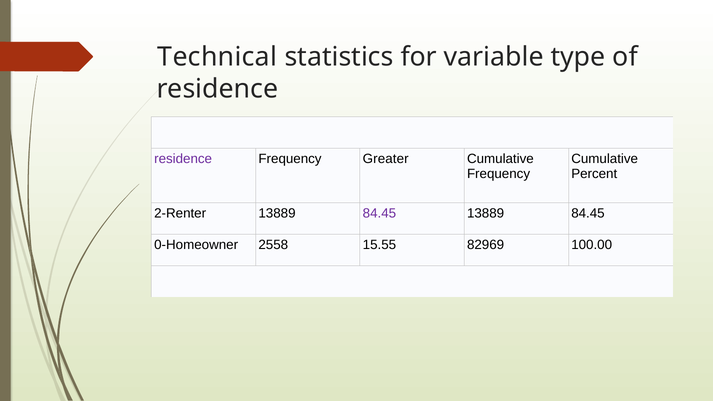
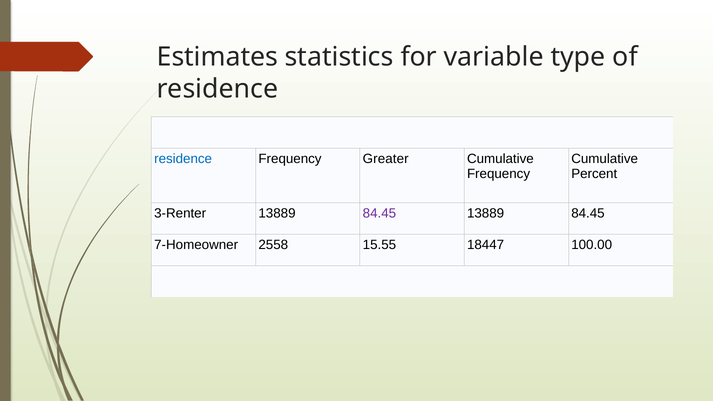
Technical: Technical -> Estimates
residence at (183, 159) colour: purple -> blue
2-Renter: 2-Renter -> 3-Renter
0-Homeowner: 0-Homeowner -> 7-Homeowner
82969: 82969 -> 18447
